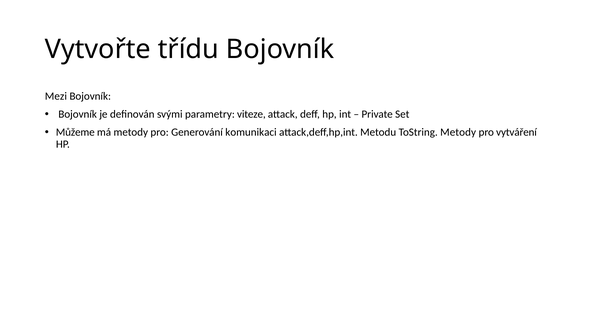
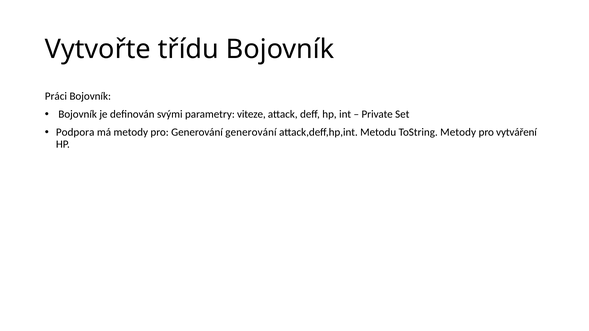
Mezi: Mezi -> Práci
Můžeme: Můžeme -> Podpora
Generování komunikaci: komunikaci -> generování
